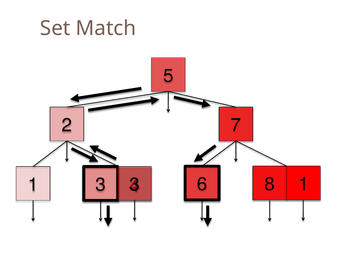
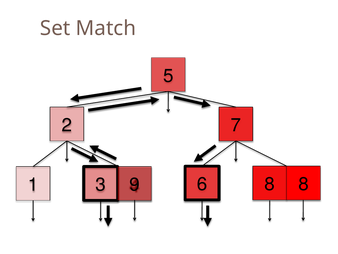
8 1: 1 -> 8
3 3: 3 -> 9
